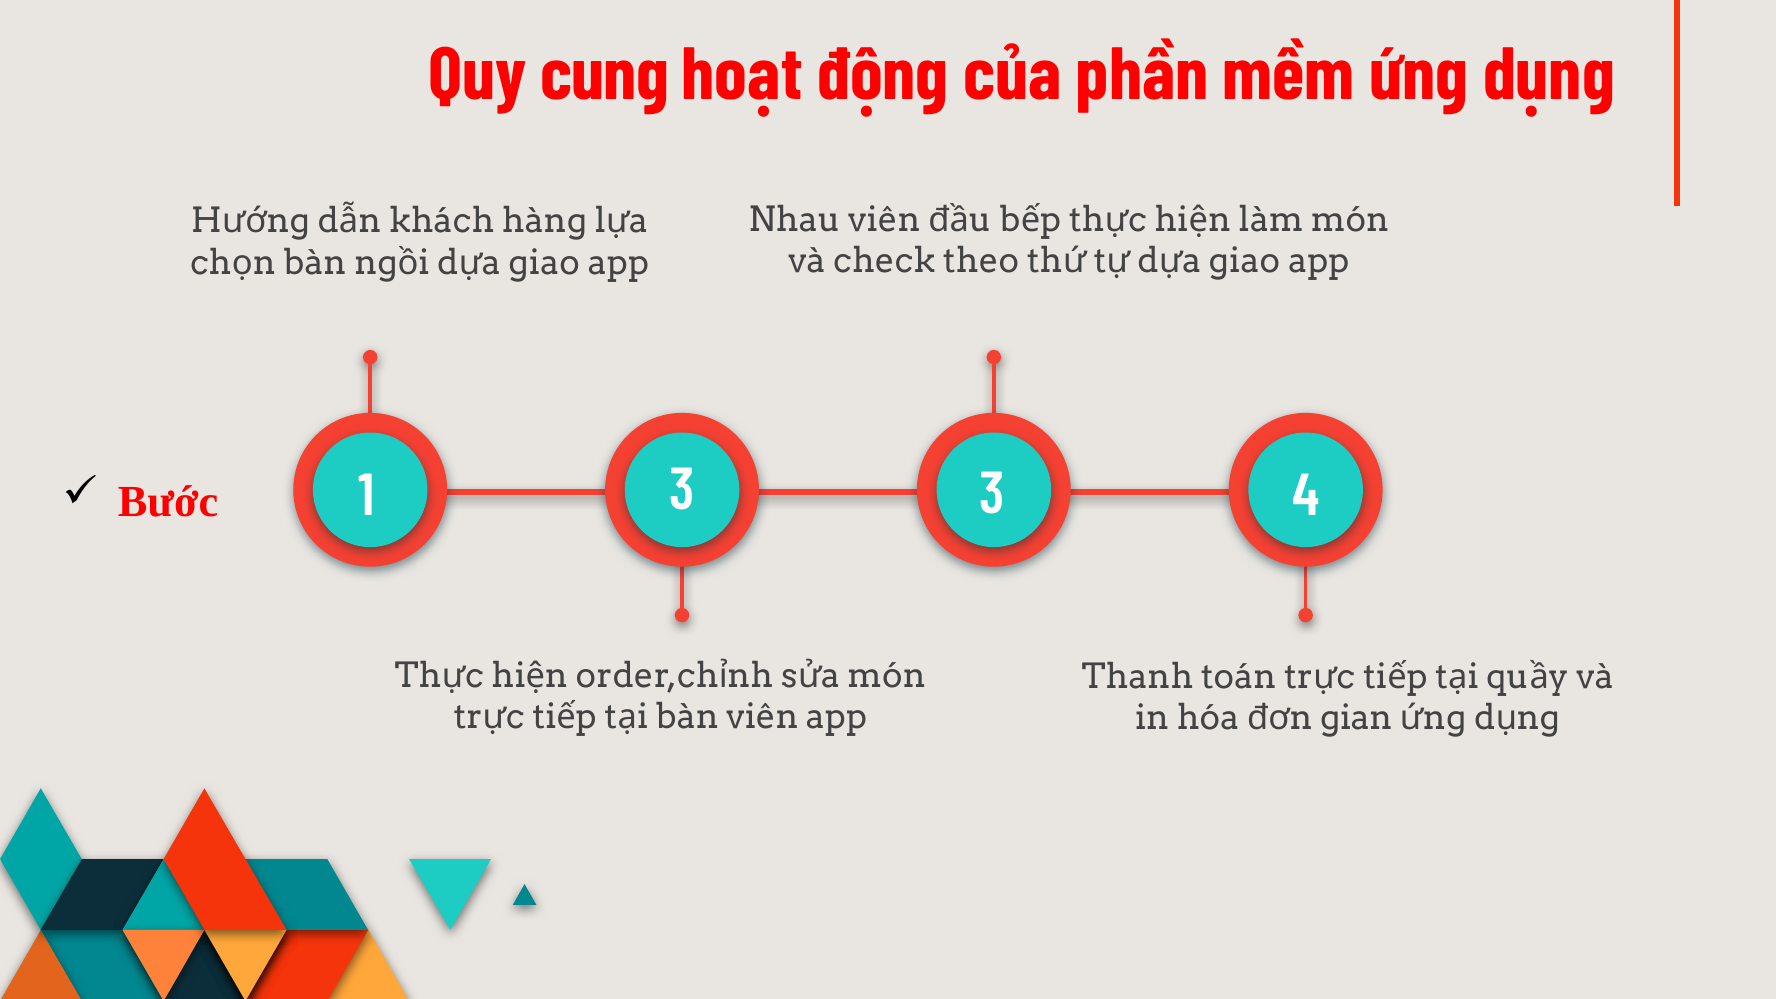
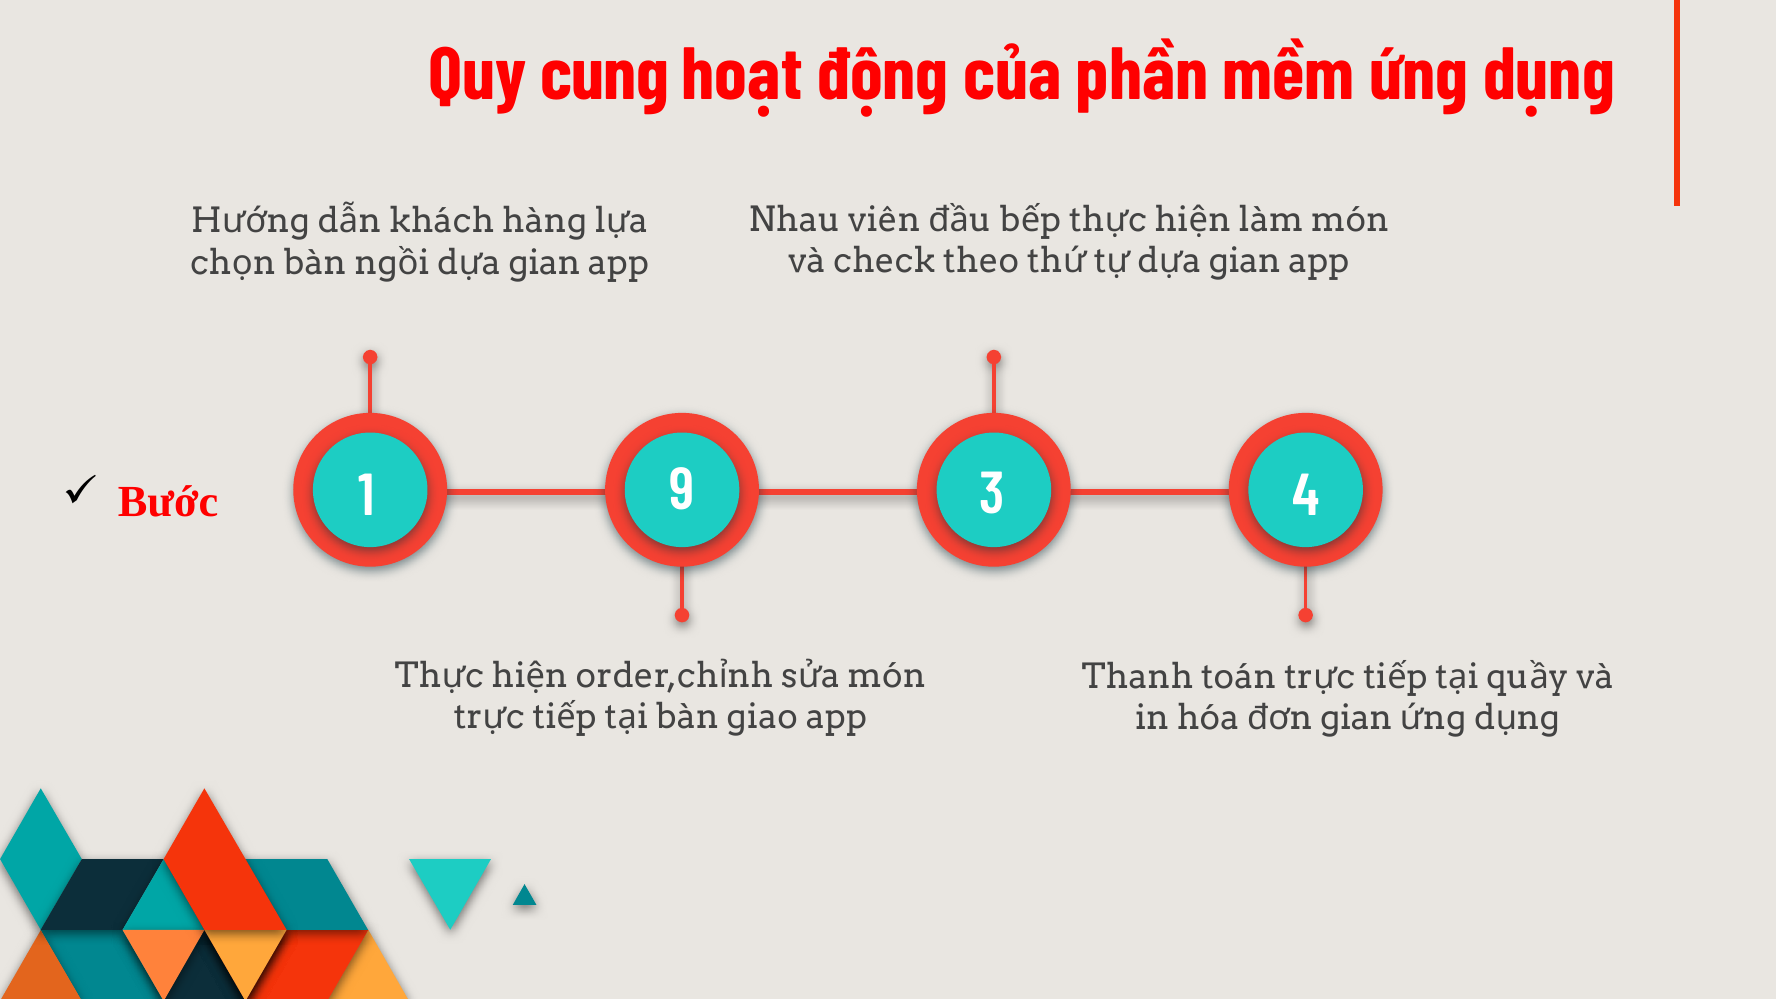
giao at (1245, 262): giao -> gian
giao at (544, 263): giao -> gian
1 3: 3 -> 9
bàn viên: viên -> giao
